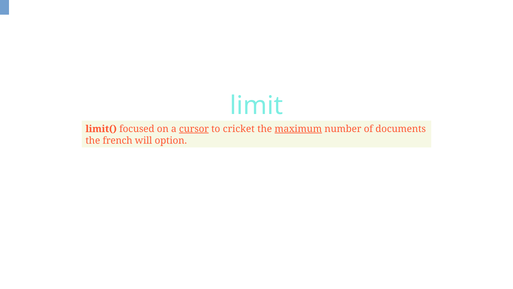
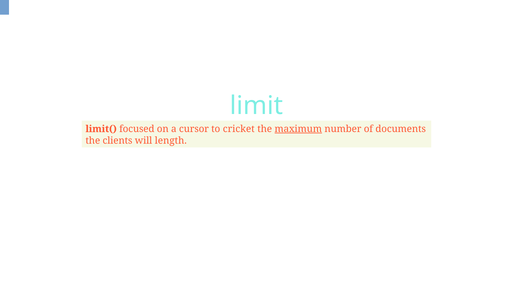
cursor underline: present -> none
french: french -> clients
option: option -> length
